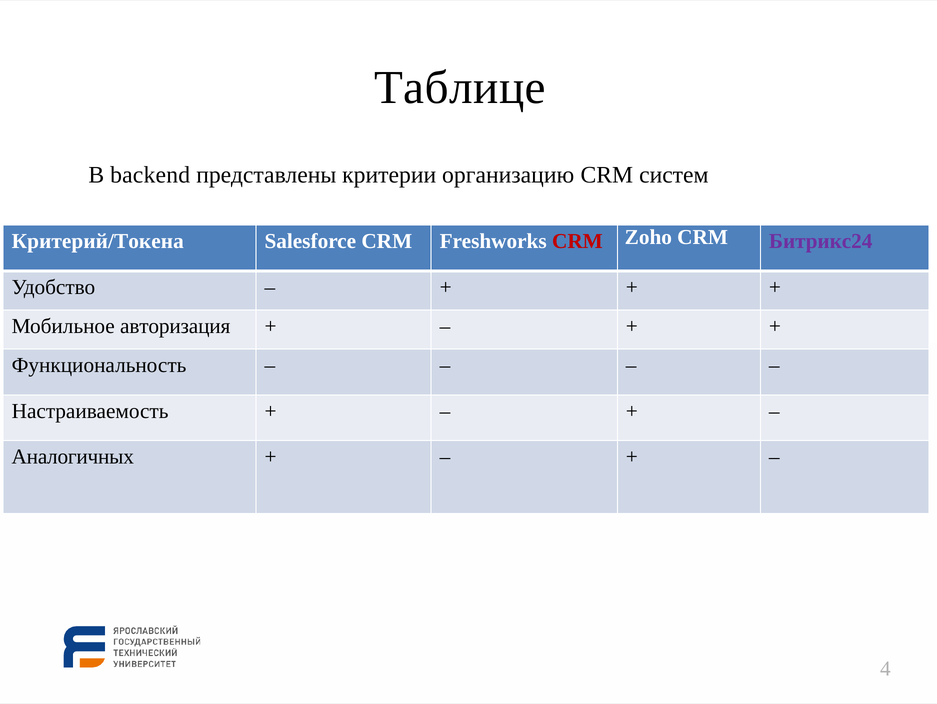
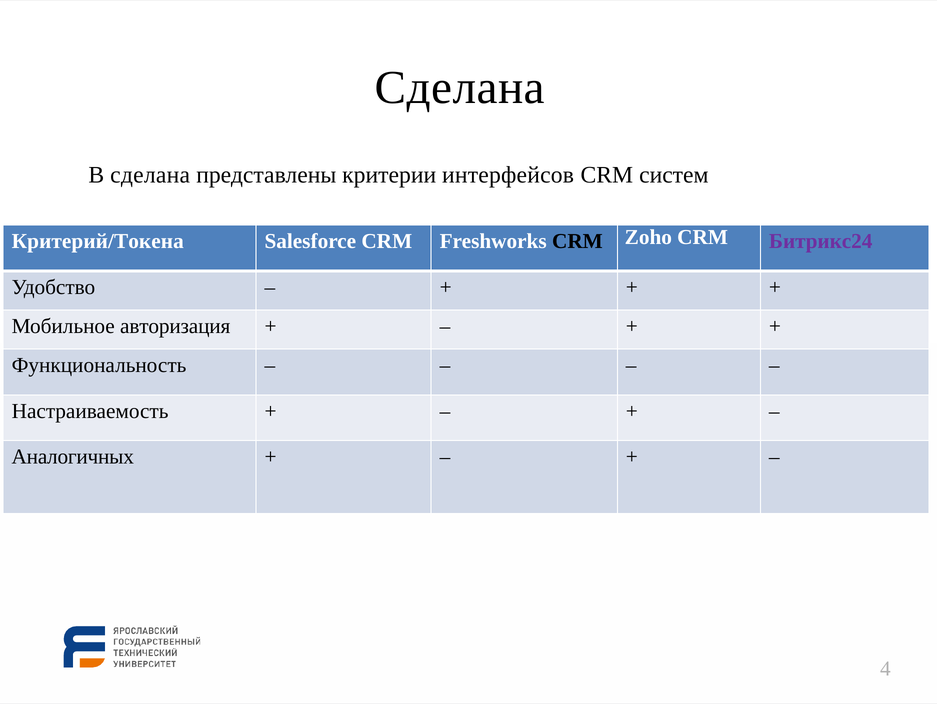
Таблице at (460, 87): Таблице -> Сделана
В backend: backend -> сделана
организацию: организацию -> интерфейсов
CRM at (577, 241) colour: red -> black
